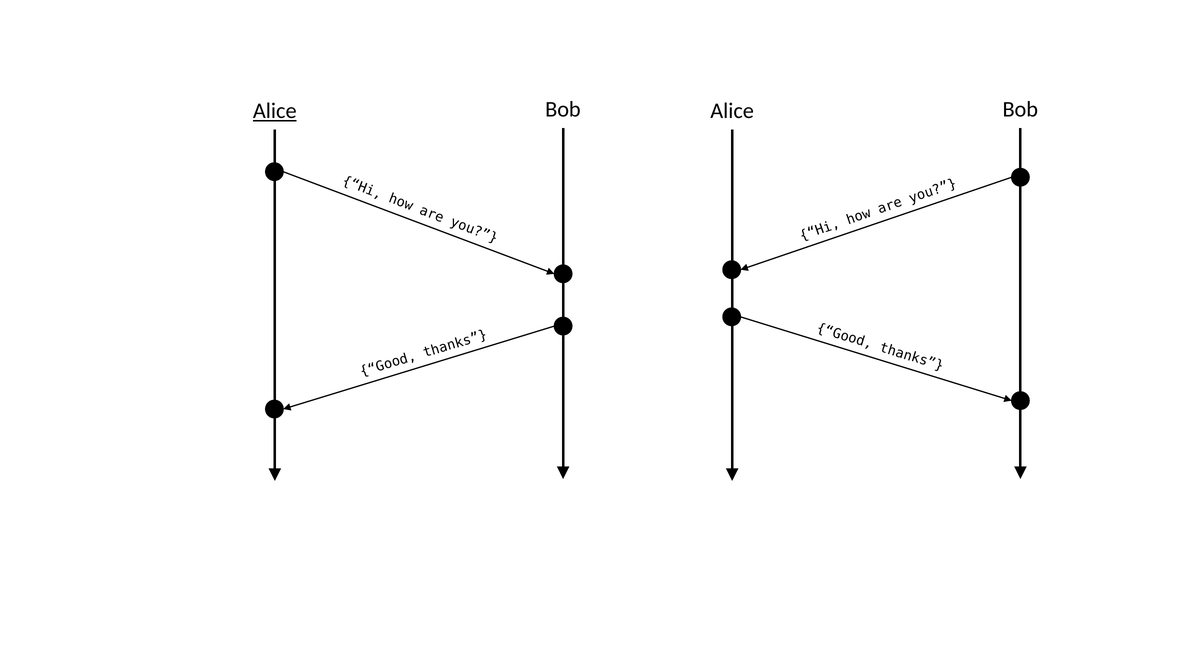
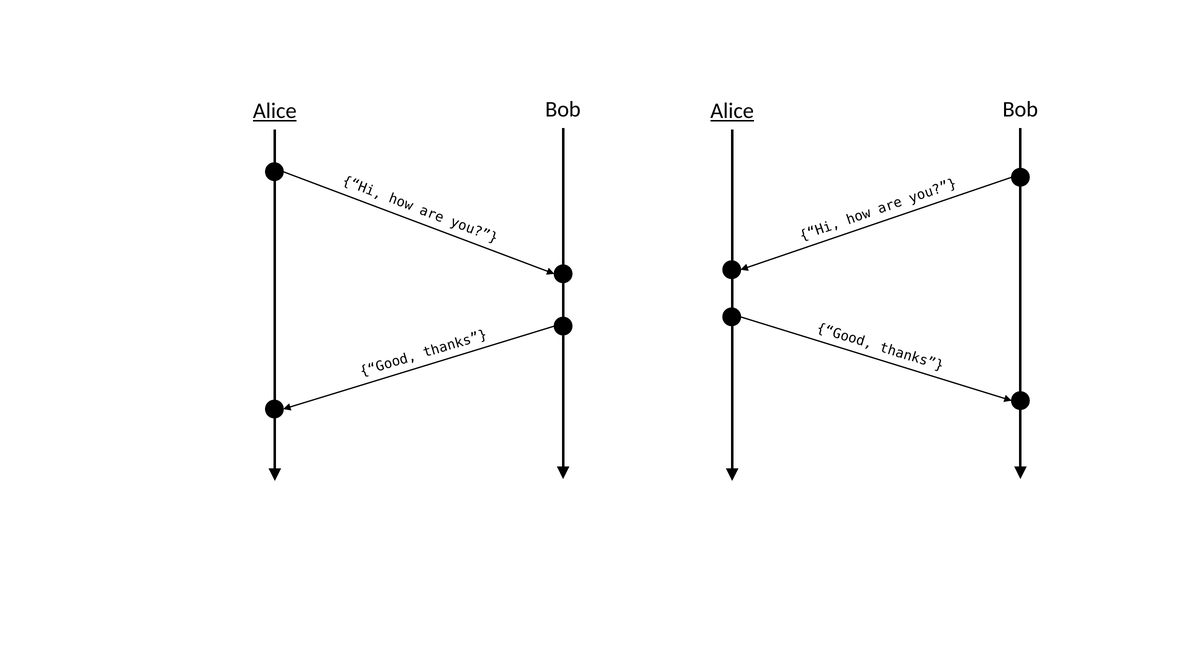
Alice at (732, 111) underline: none -> present
